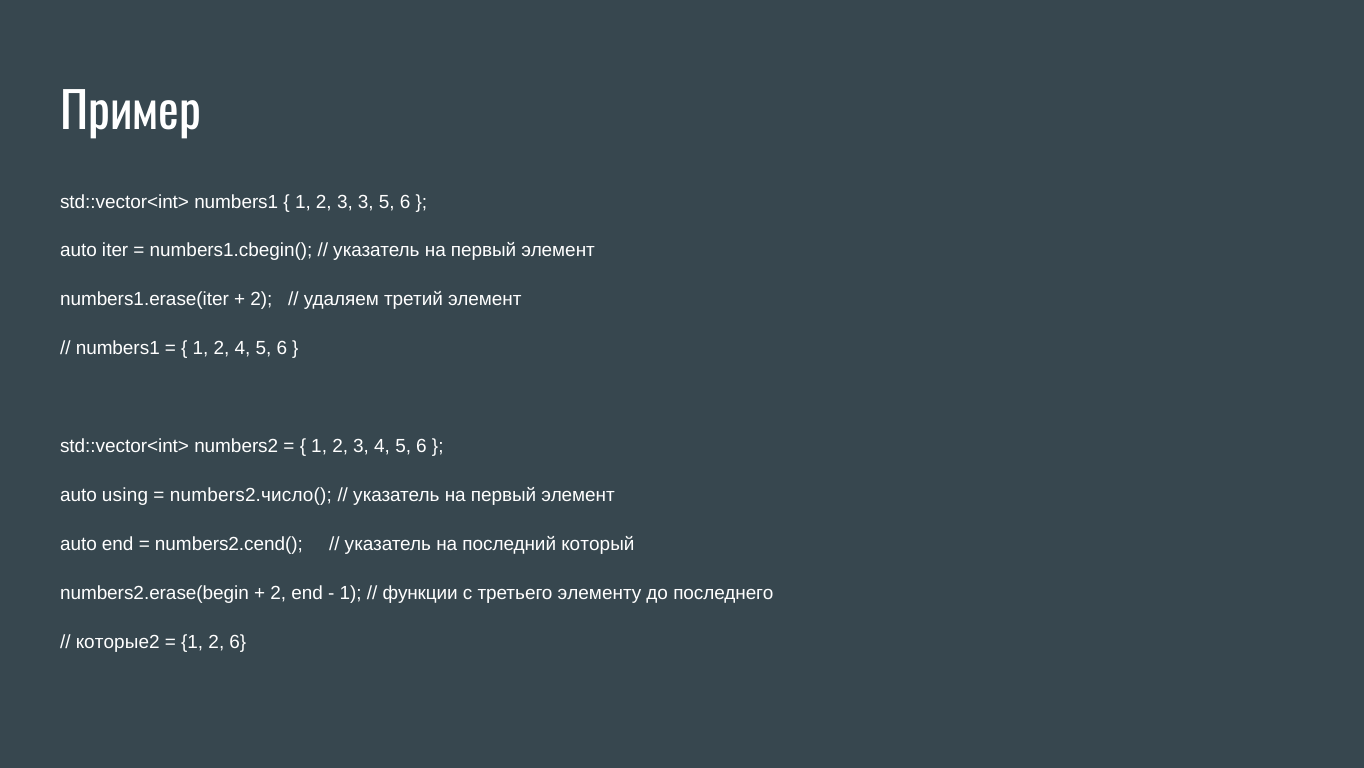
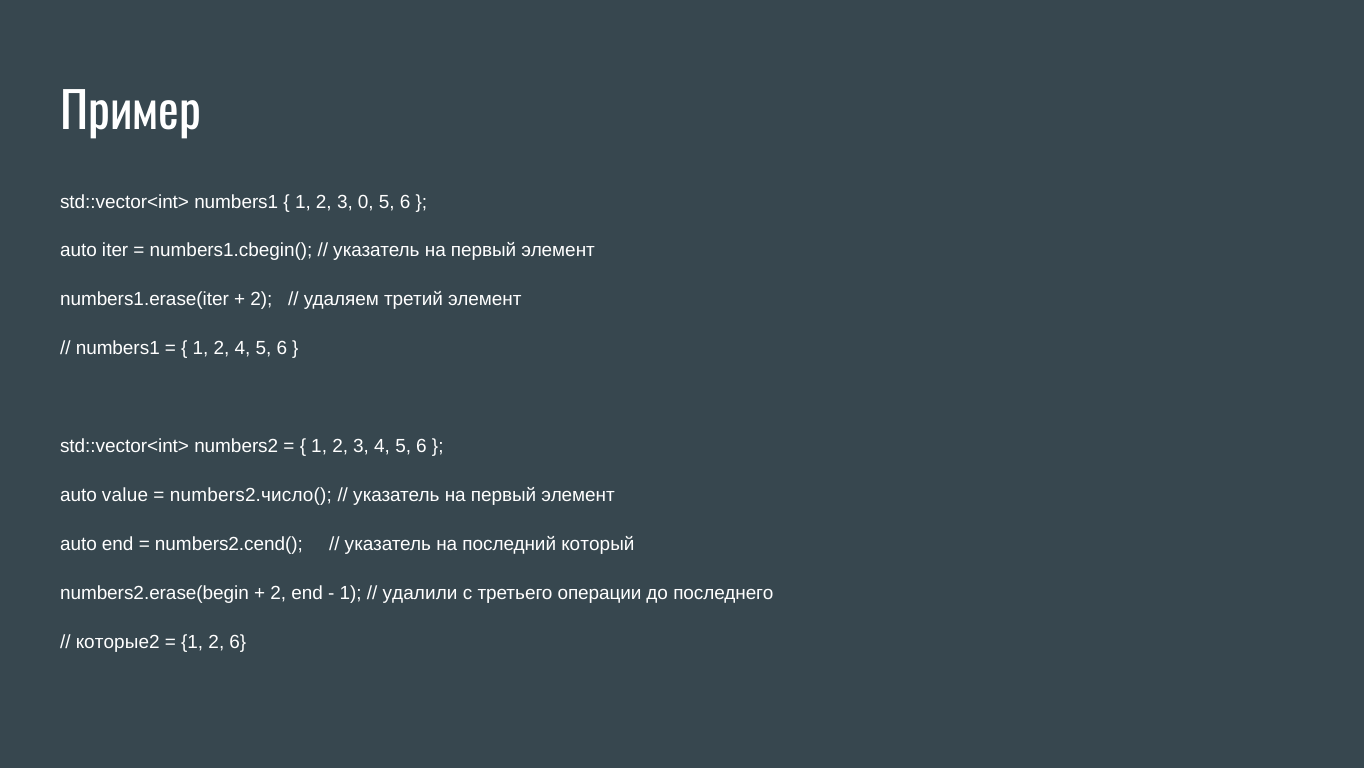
3 3: 3 -> 0
using: using -> value
функции: функции -> удалили
элементу: элементу -> операции
